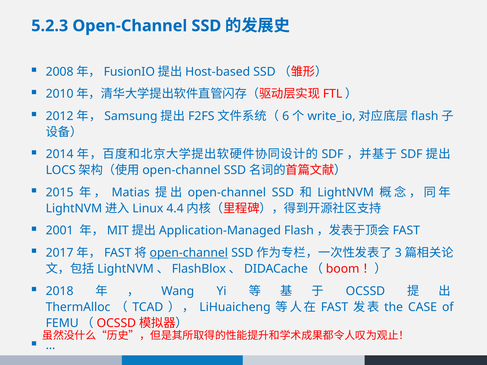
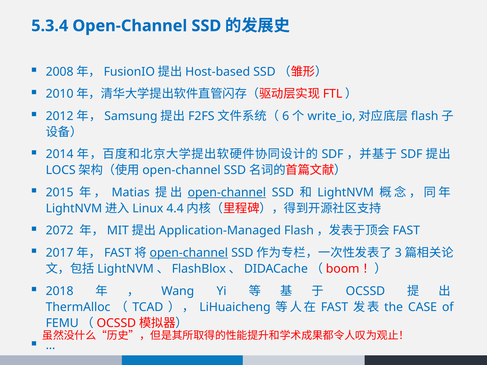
5.2.3: 5.2.3 -> 5.3.4
open-channel at (227, 193) underline: none -> present
2001: 2001 -> 2072
